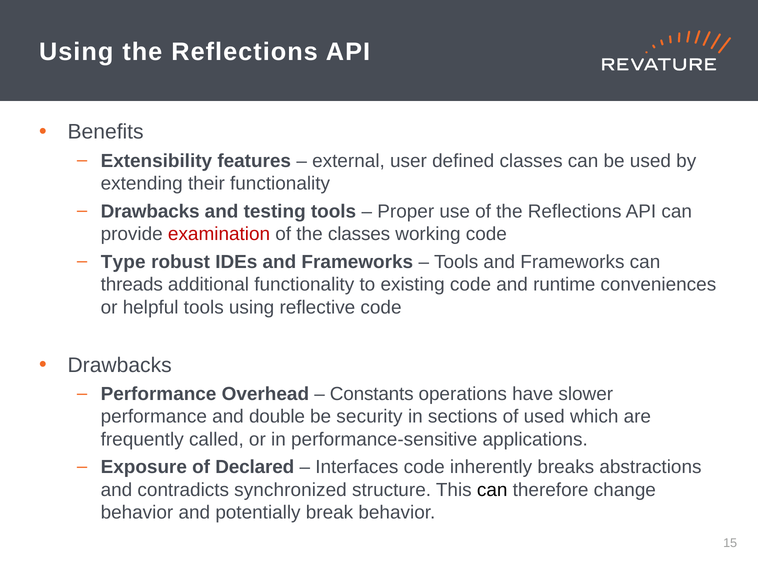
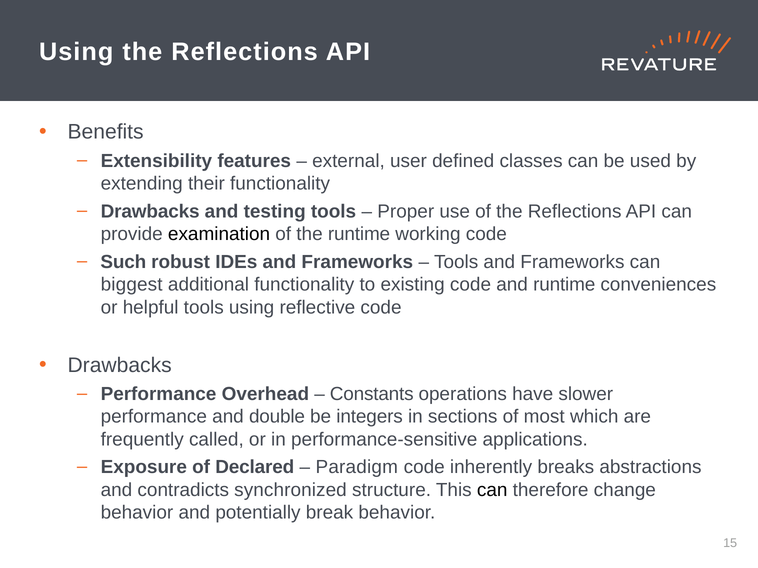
examination colour: red -> black
the classes: classes -> runtime
Type: Type -> Such
threads: threads -> biggest
security: security -> integers
of used: used -> most
Interfaces: Interfaces -> Paradigm
